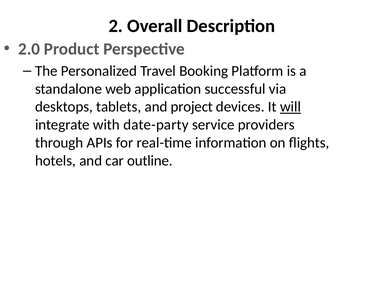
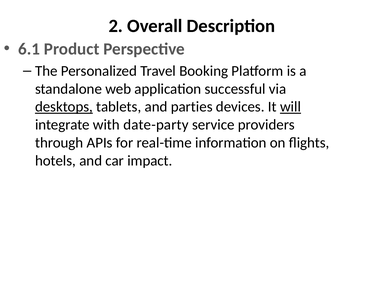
2.0: 2.0 -> 6.1
desktops underline: none -> present
project: project -> parties
outline: outline -> impact
